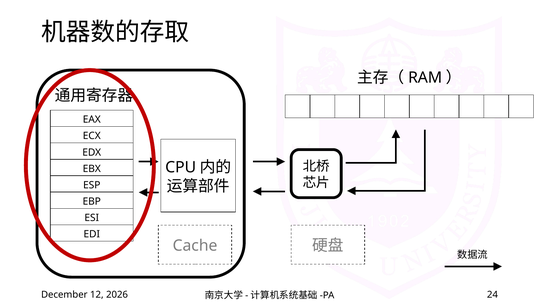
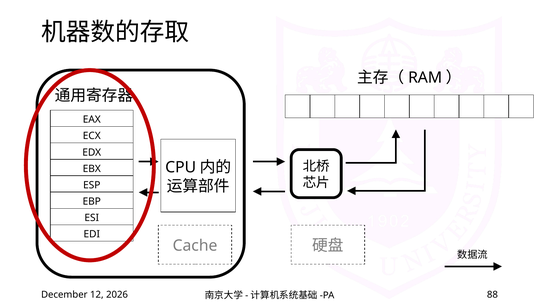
24: 24 -> 88
